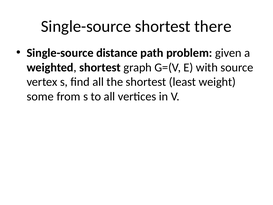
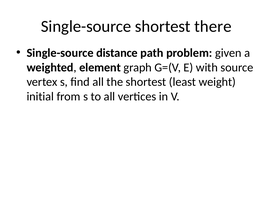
weighted shortest: shortest -> element
some: some -> initial
